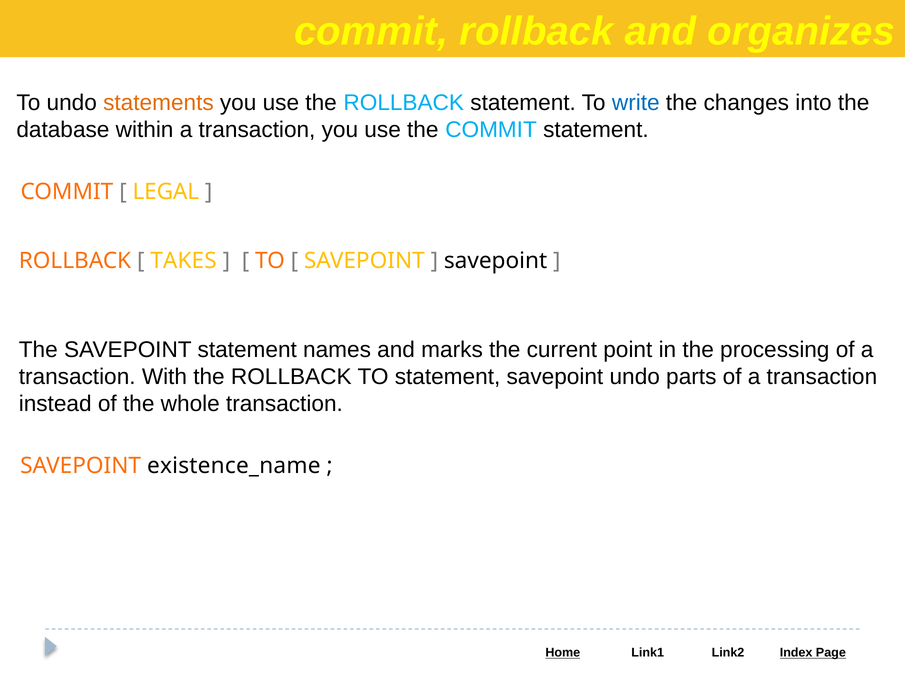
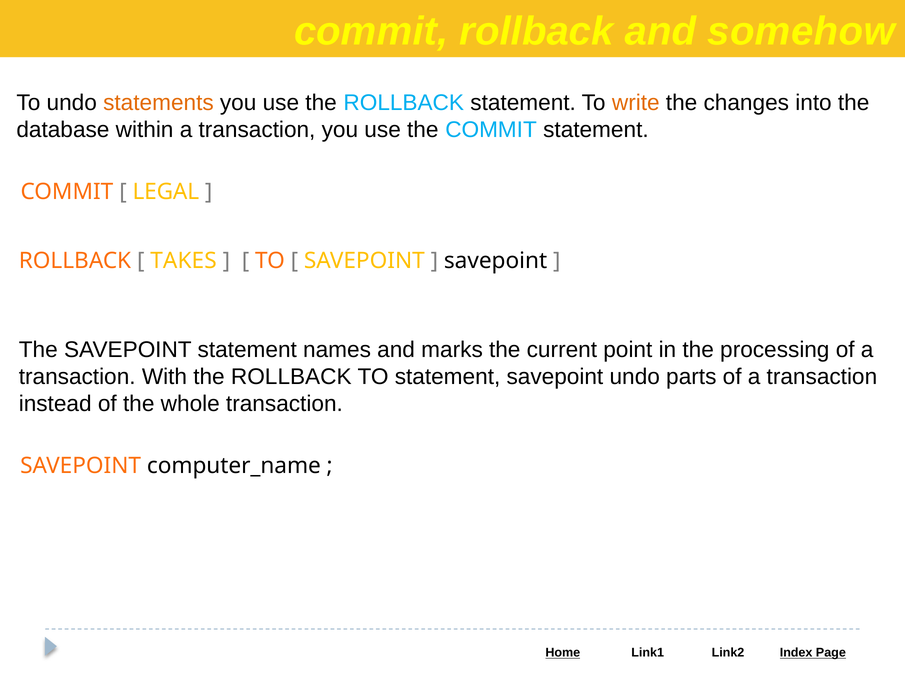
organizes: organizes -> somehow
write colour: blue -> orange
existence_name: existence_name -> computer_name
